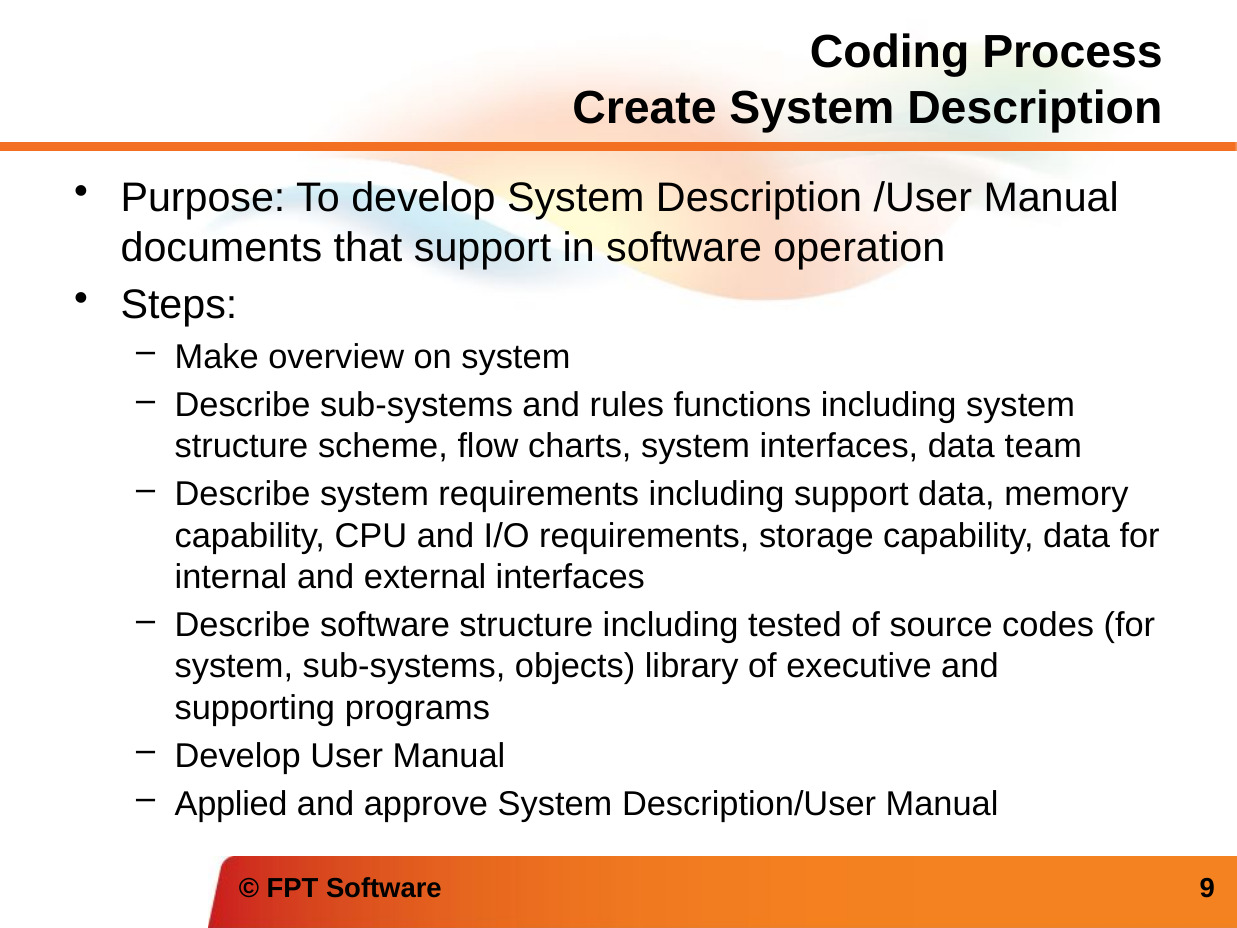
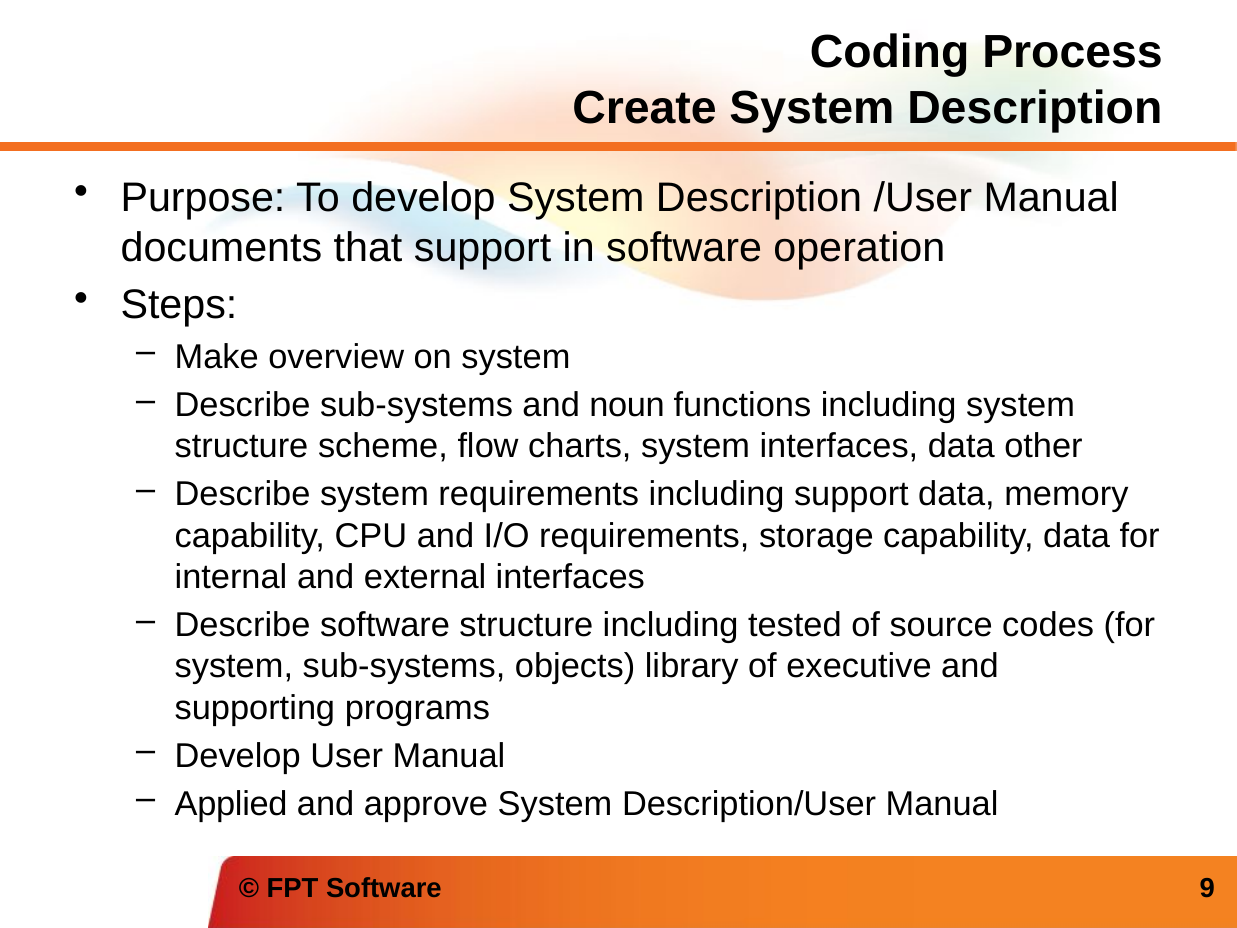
rules: rules -> noun
team: team -> other
